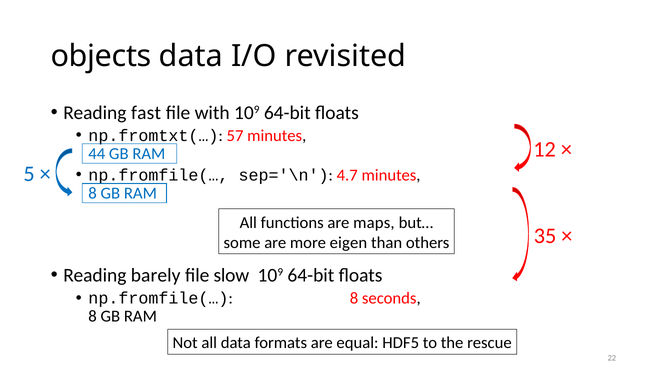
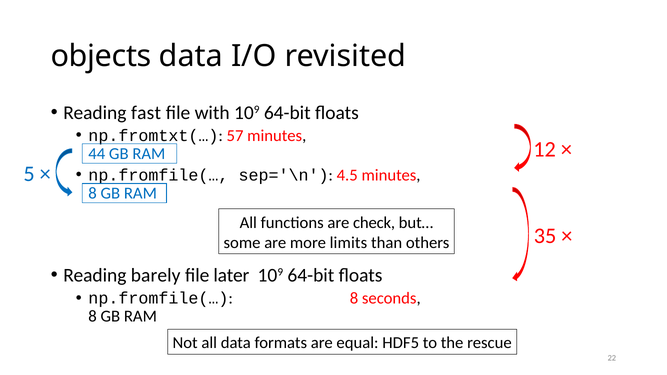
4.7: 4.7 -> 4.5
maps: maps -> check
eigen: eigen -> limits
slow: slow -> later
